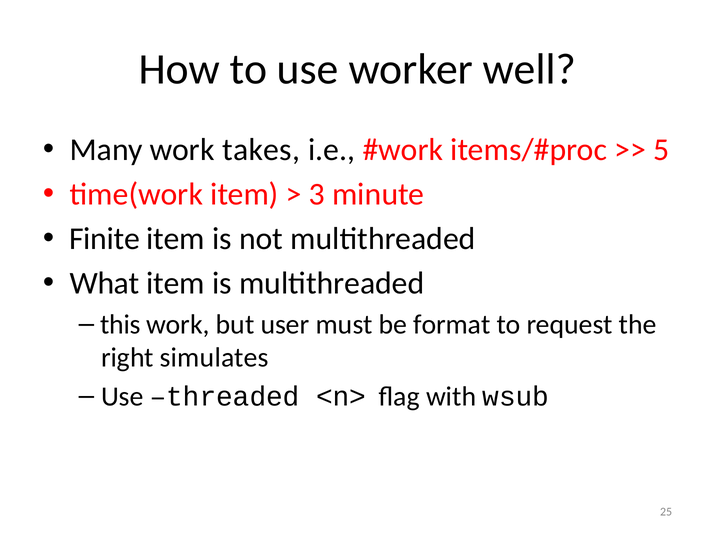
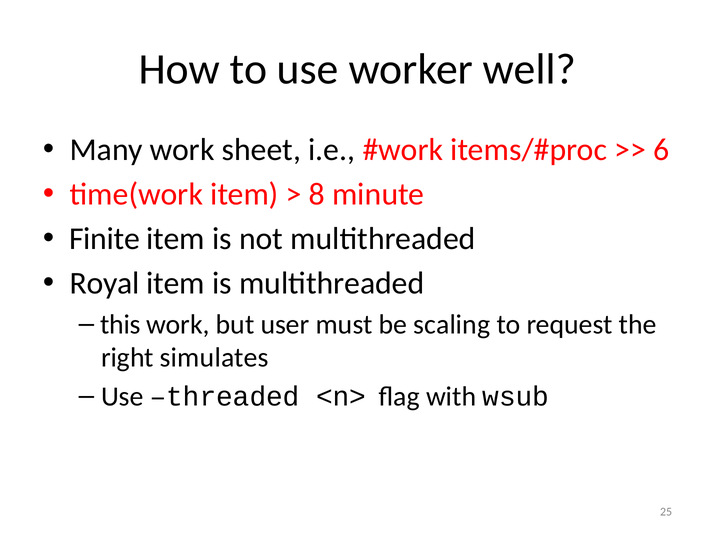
takes: takes -> sheet
5: 5 -> 6
3: 3 -> 8
What: What -> Royal
format: format -> scaling
